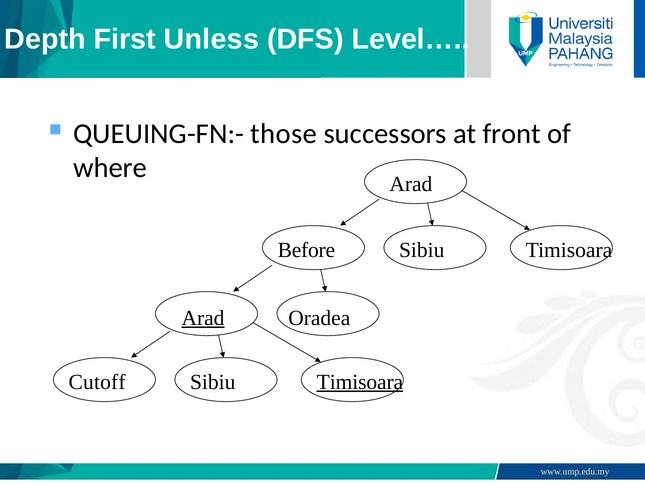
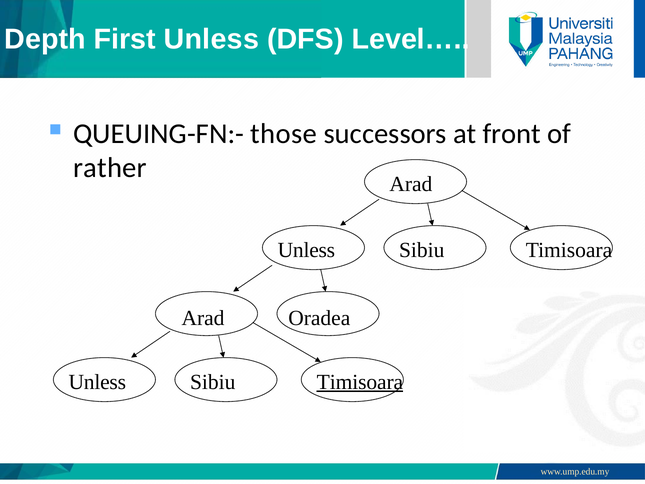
where: where -> rather
Before at (306, 250): Before -> Unless
Arad at (203, 318) underline: present -> none
Cutoff at (97, 382): Cutoff -> Unless
